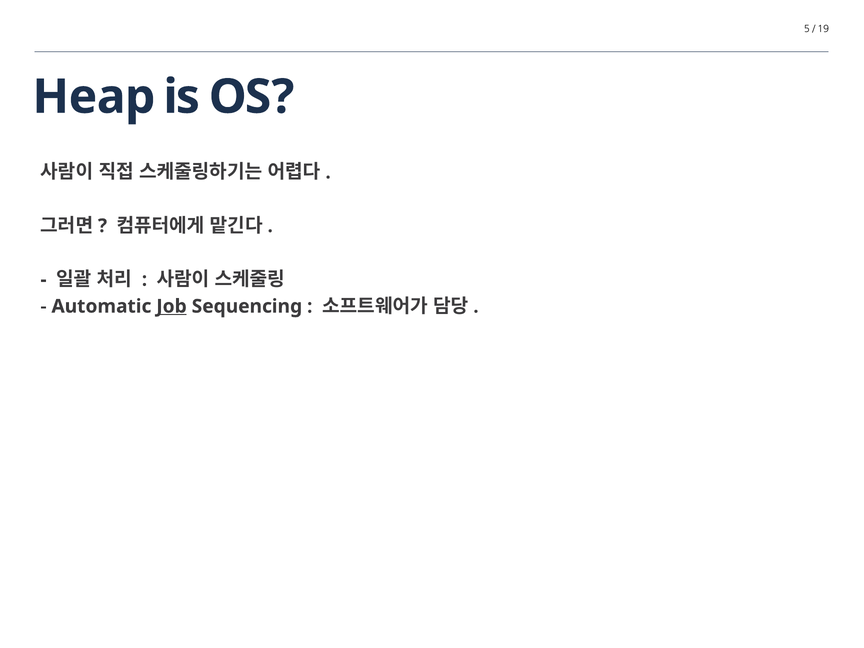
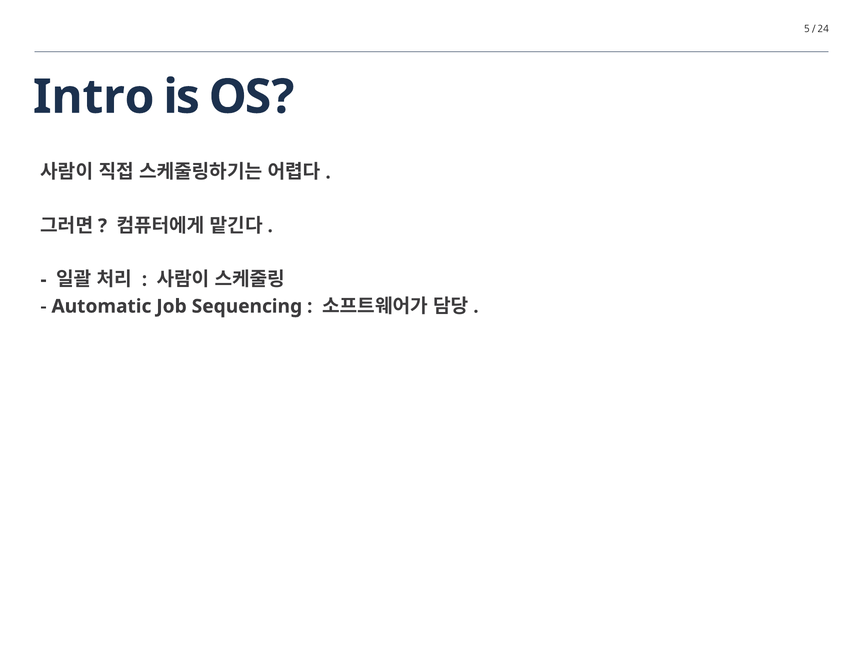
19: 19 -> 24
Heap: Heap -> Intro
Job underline: present -> none
